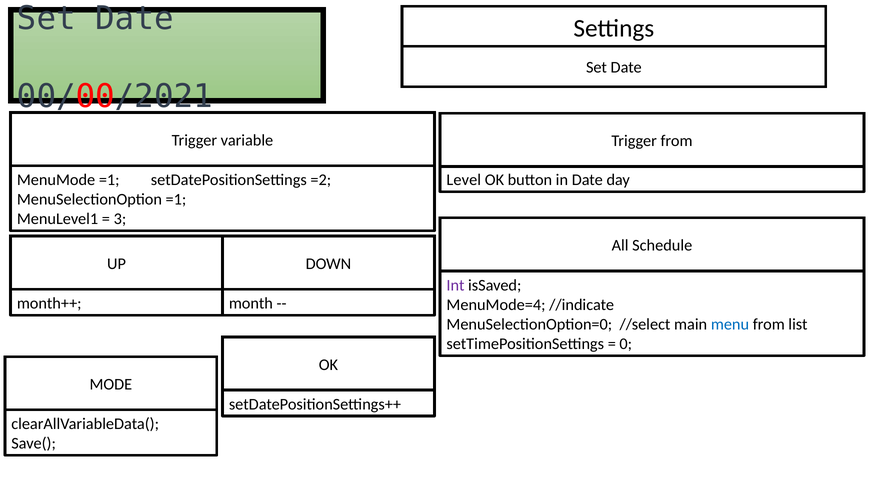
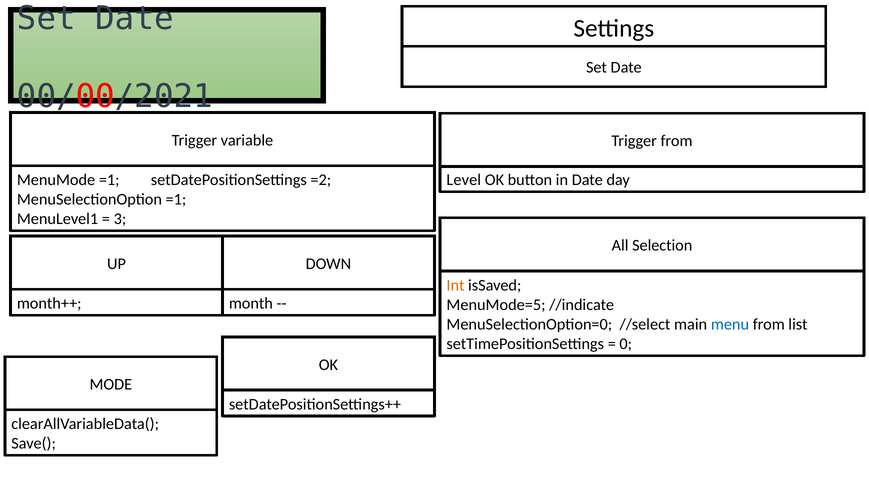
Schedule: Schedule -> Selection
Int colour: purple -> orange
MenuMode=4: MenuMode=4 -> MenuMode=5
